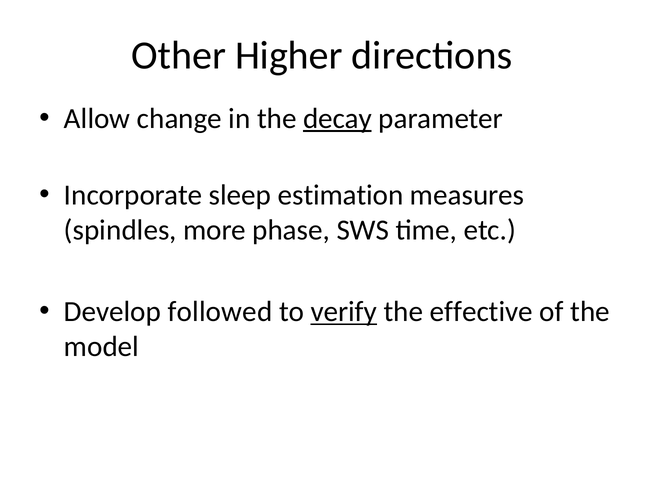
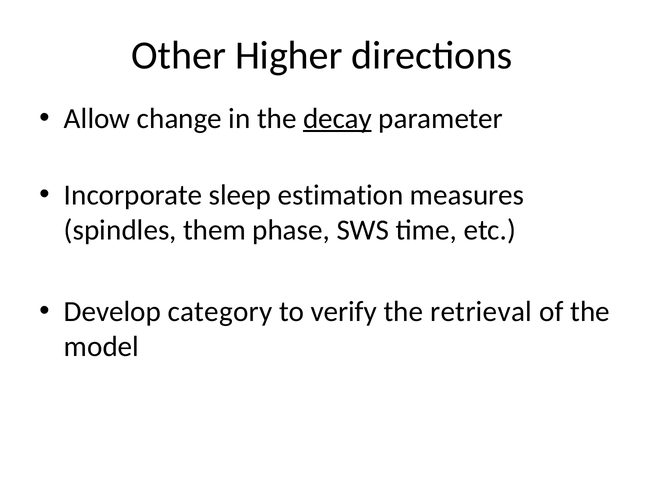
more: more -> them
followed: followed -> category
verify underline: present -> none
effective: effective -> retrieval
